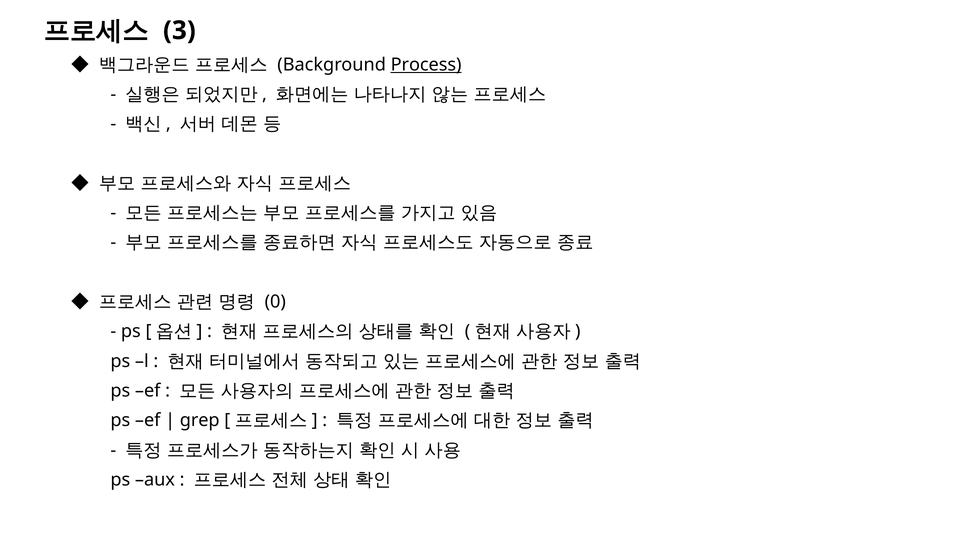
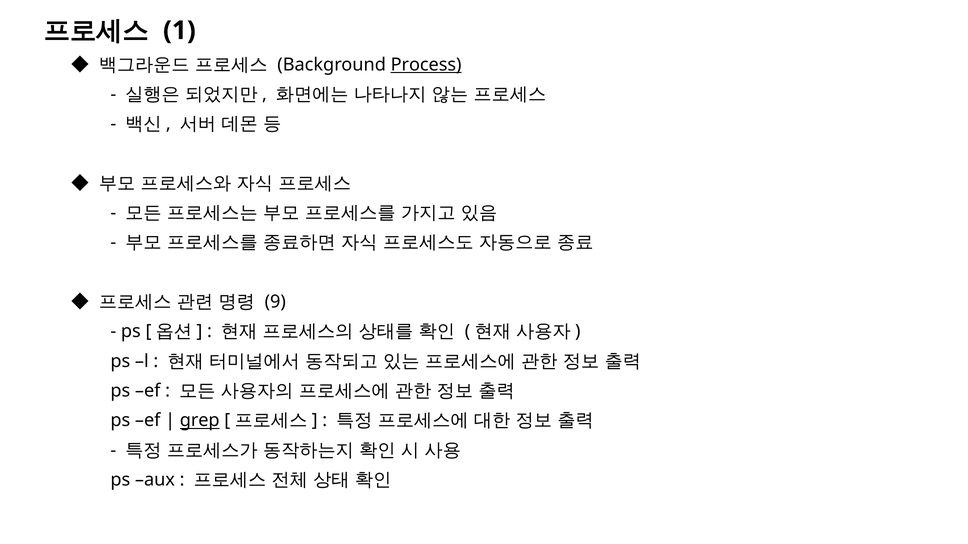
3: 3 -> 1
0: 0 -> 9
grep underline: none -> present
